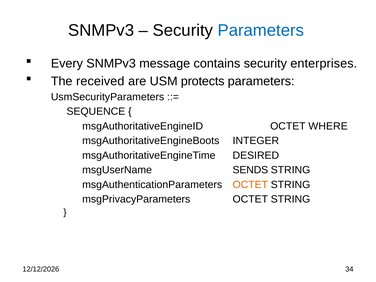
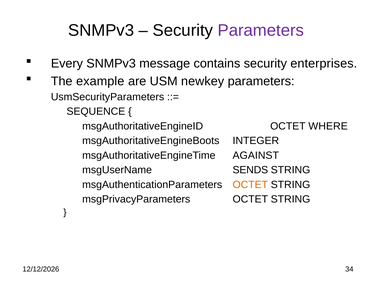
Parameters at (261, 30) colour: blue -> purple
received: received -> example
protects: protects -> newkey
DESIRED: DESIRED -> AGAINST
